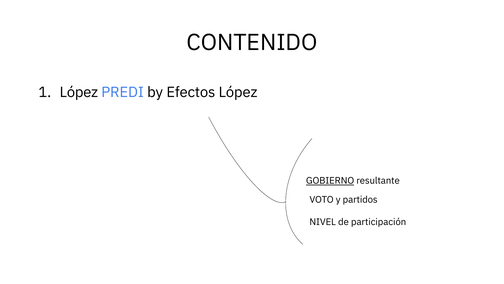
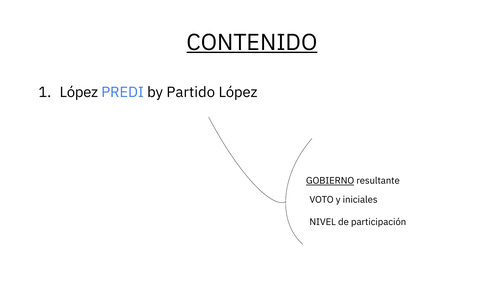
CONTENIDO underline: none -> present
Efectos: Efectos -> Partido
partidos: partidos -> iniciales
